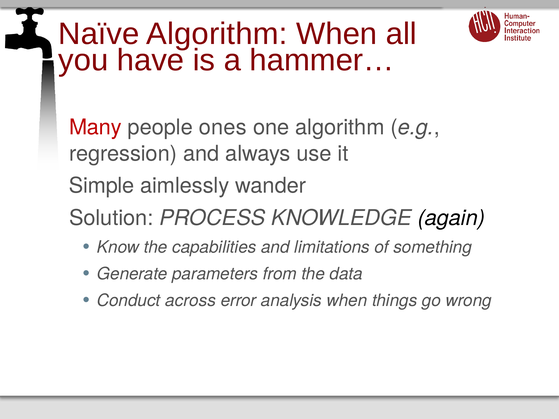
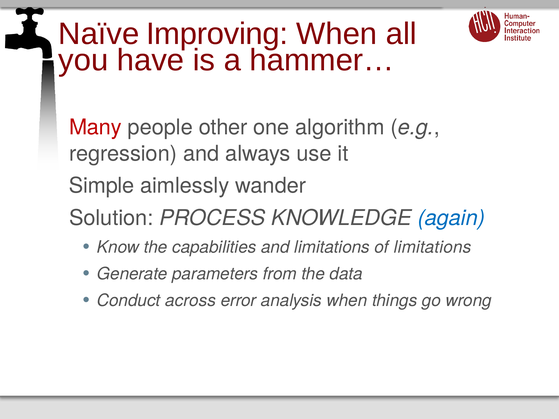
Naïve Algorithm: Algorithm -> Improving
ones: ones -> other
again colour: black -> blue
of something: something -> limitations
